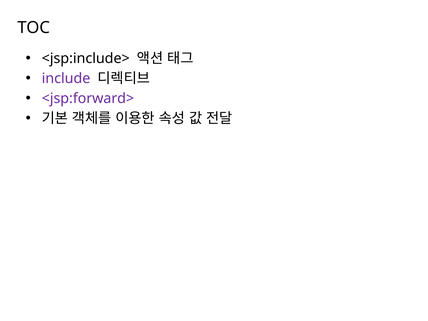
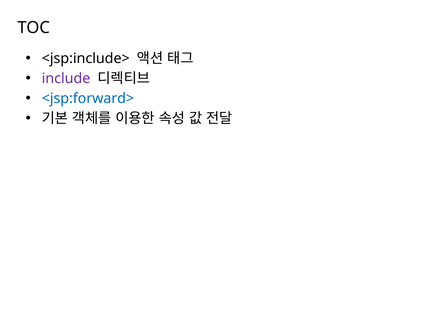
<jsp:forward> colour: purple -> blue
